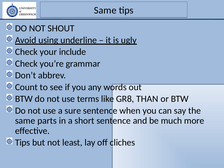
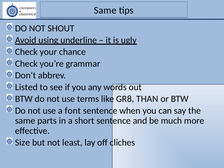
include: include -> chance
Count: Count -> Listed
sure: sure -> font
Tips at (23, 143): Tips -> Size
